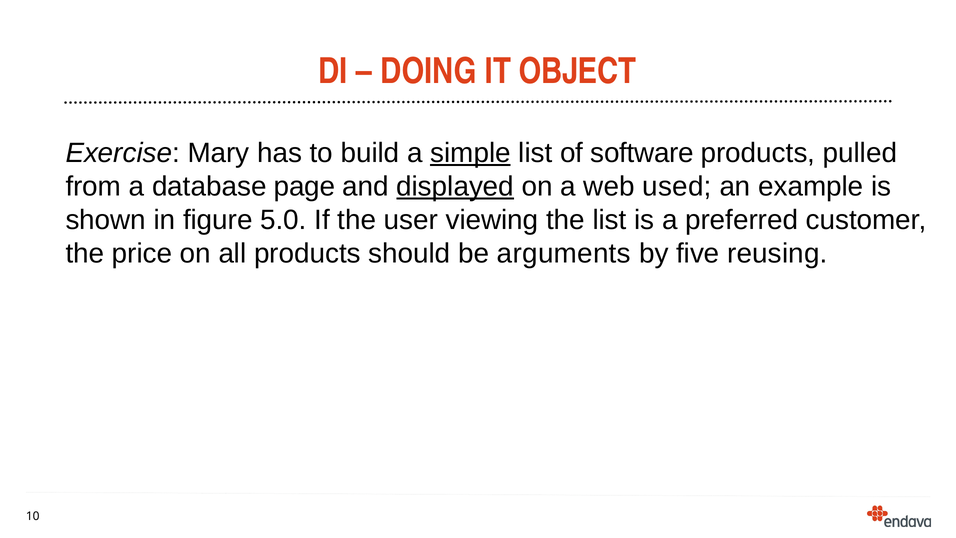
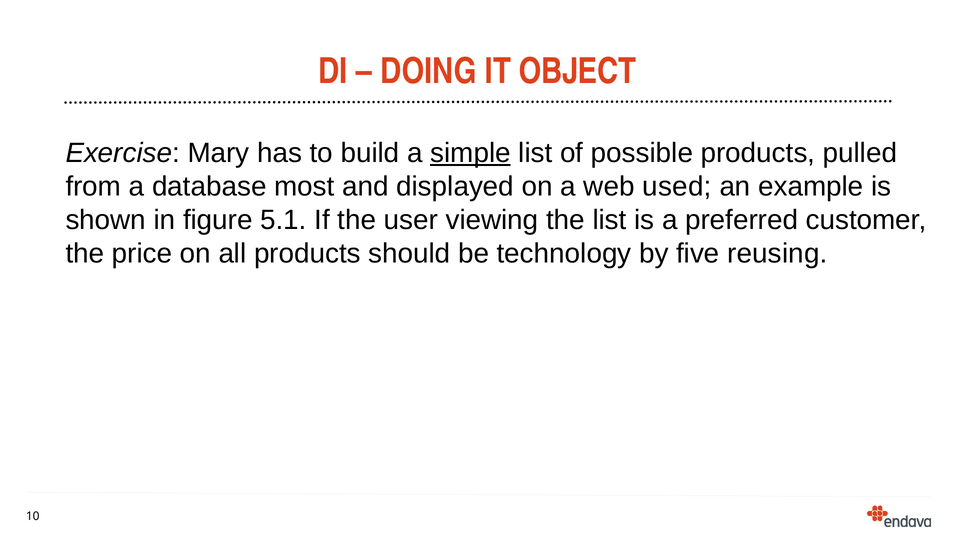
software: software -> possible
page: page -> most
displayed underline: present -> none
5.0: 5.0 -> 5.1
arguments: arguments -> technology
